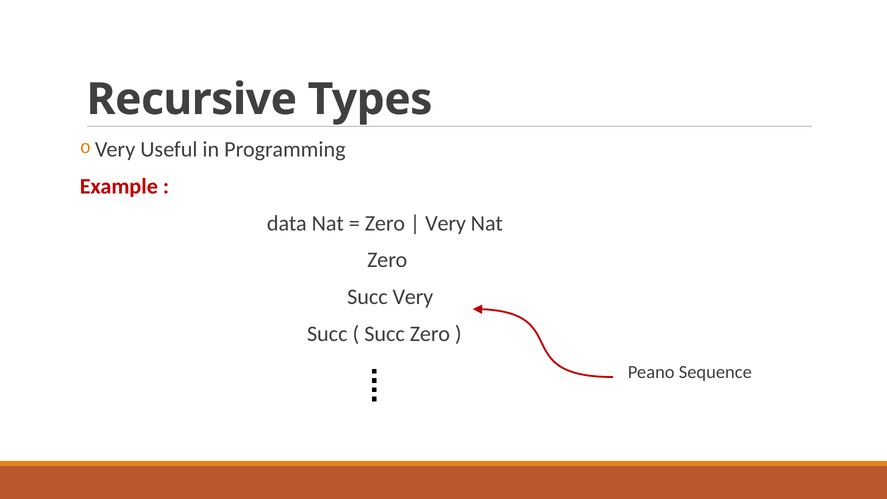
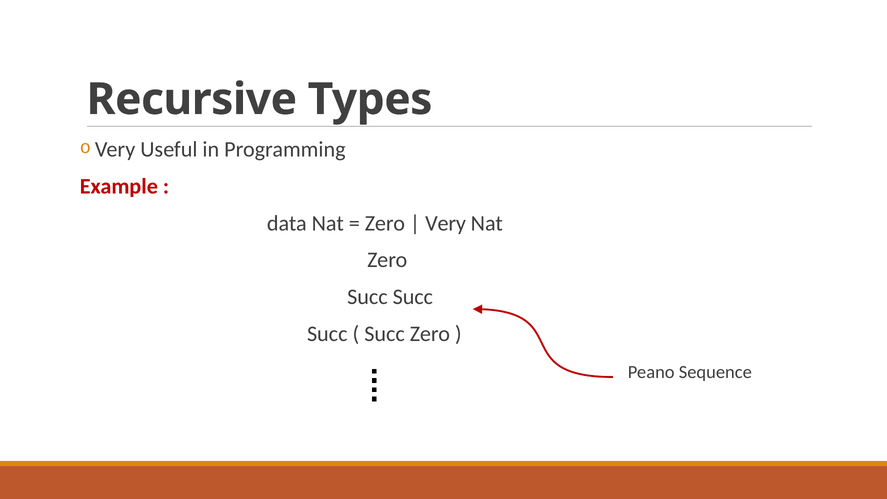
Very at (413, 297): Very -> Succ
